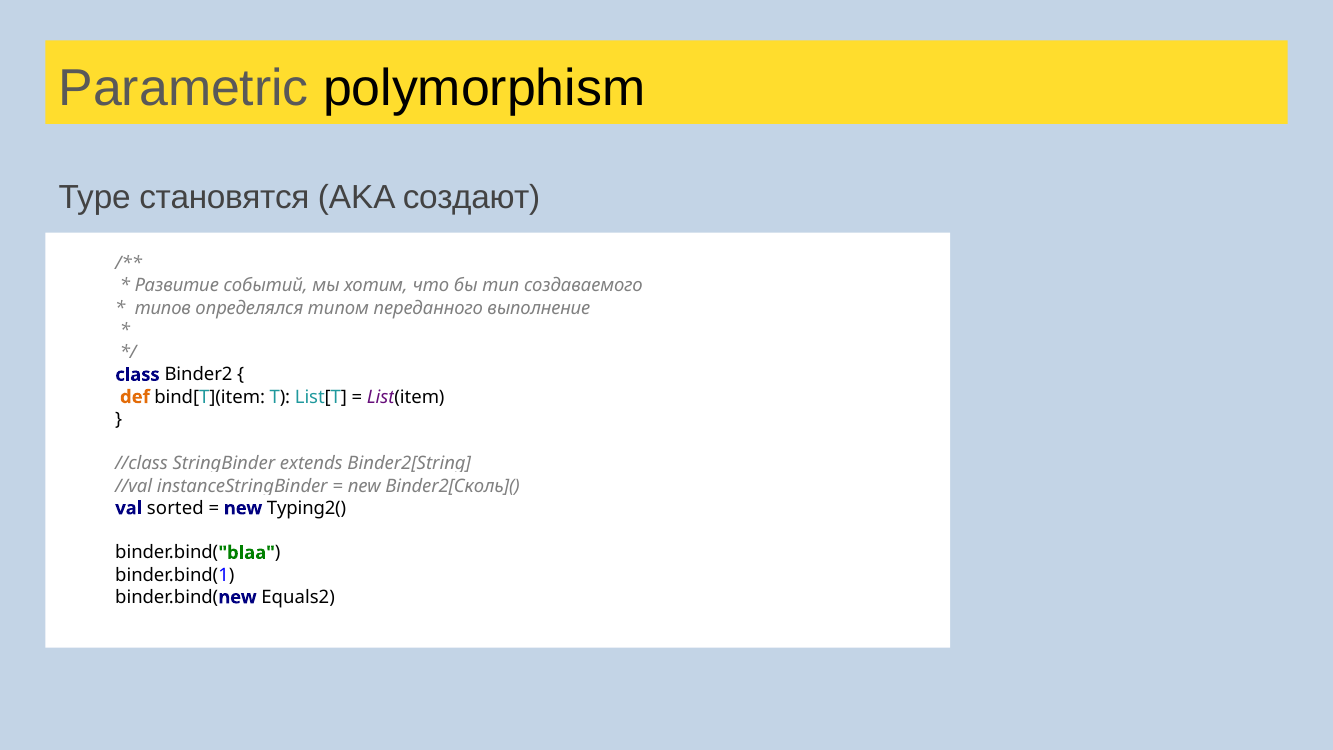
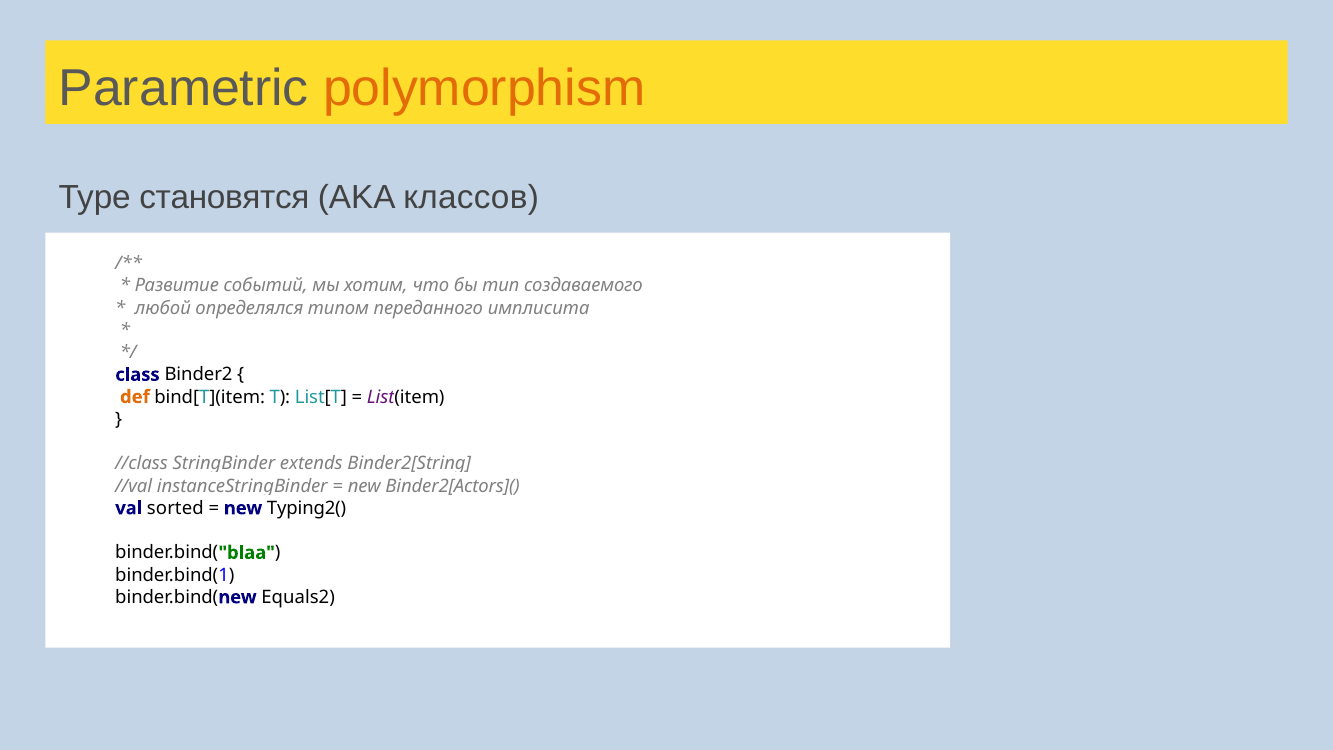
polymorphism colour: black -> orange
создают: создают -> классов
типов: типов -> любой
выполнение: выполнение -> имплисита
Binder2[Сколь](: Binder2[Сколь]( -> Binder2[Actors](
